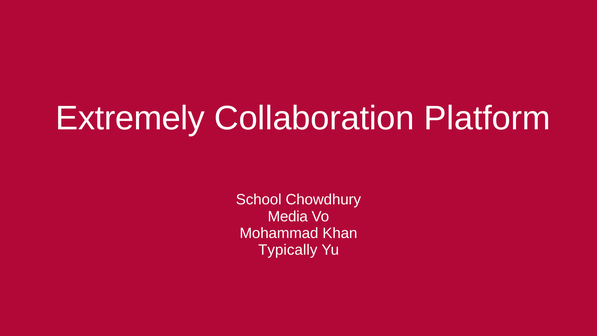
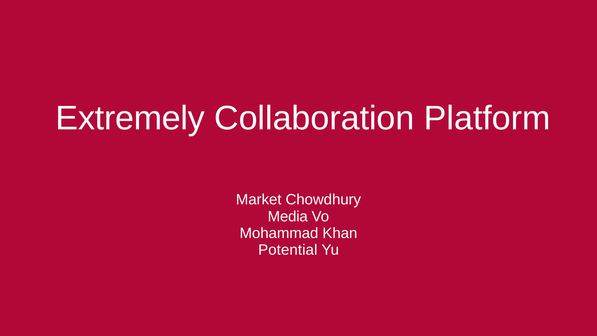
School: School -> Market
Typically: Typically -> Potential
